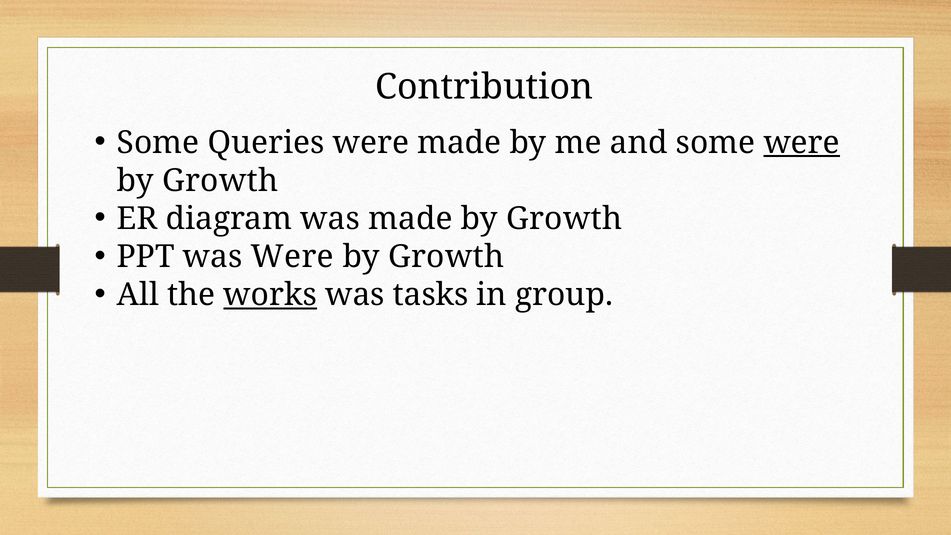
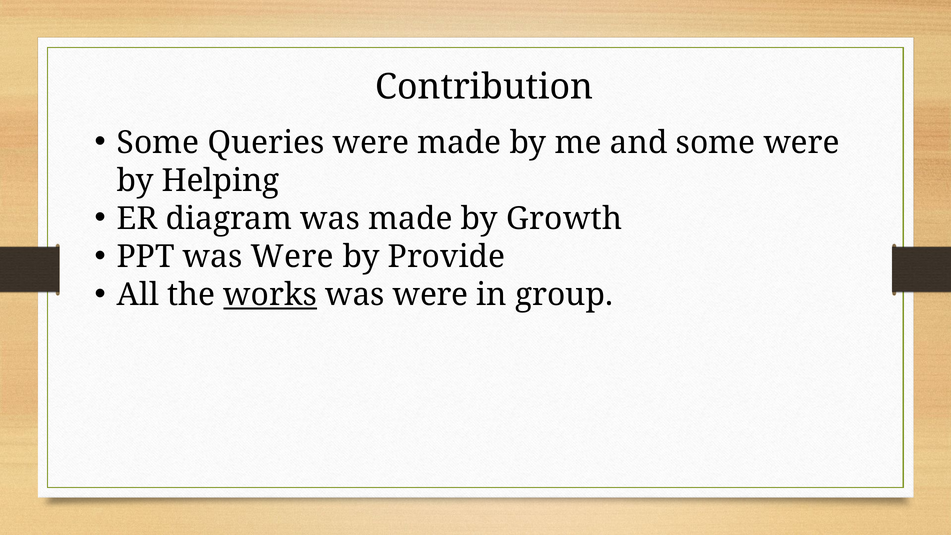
were at (802, 143) underline: present -> none
Growth at (220, 181): Growth -> Helping
Growth at (446, 257): Growth -> Provide
tasks at (431, 295): tasks -> were
